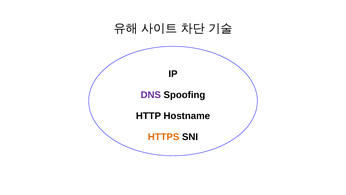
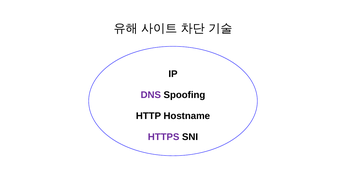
HTTPS colour: orange -> purple
